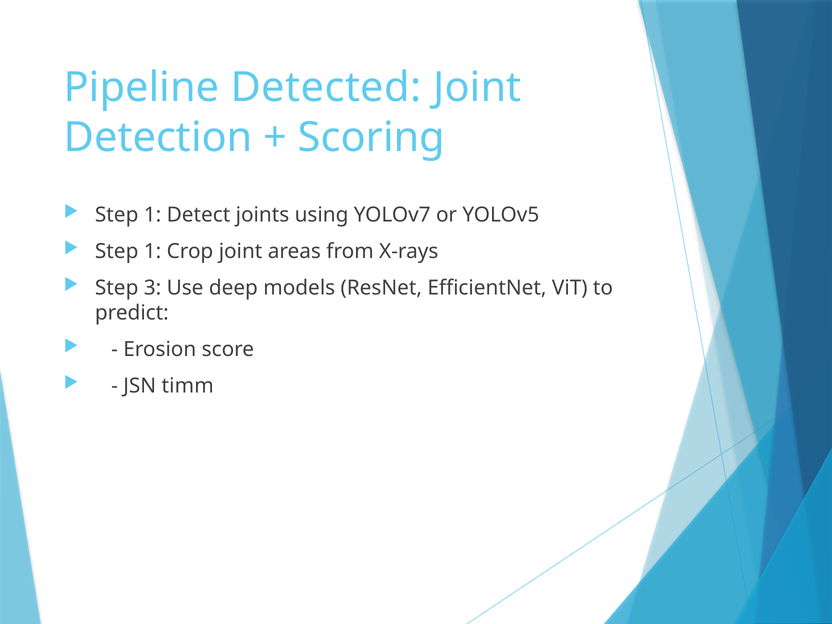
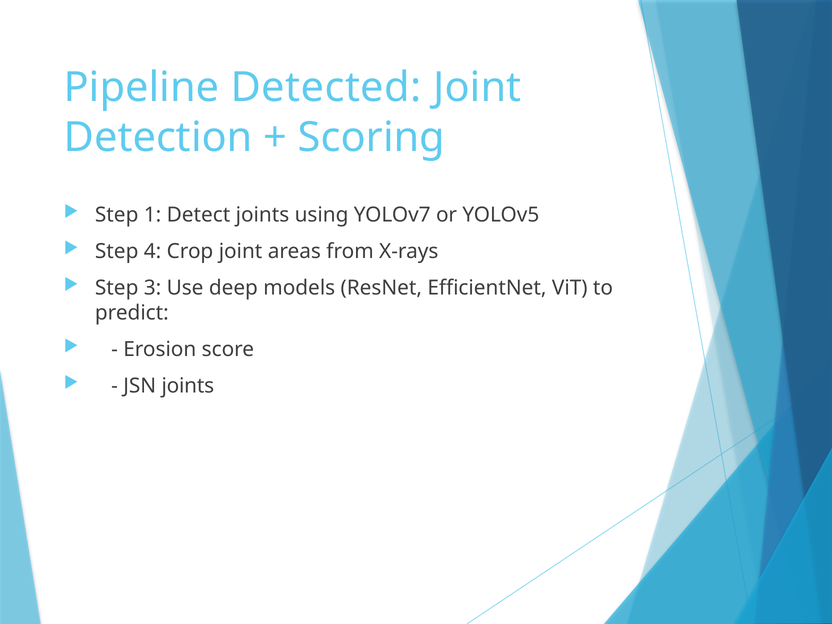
1 at (153, 251): 1 -> 4
JSN timm: timm -> joints
